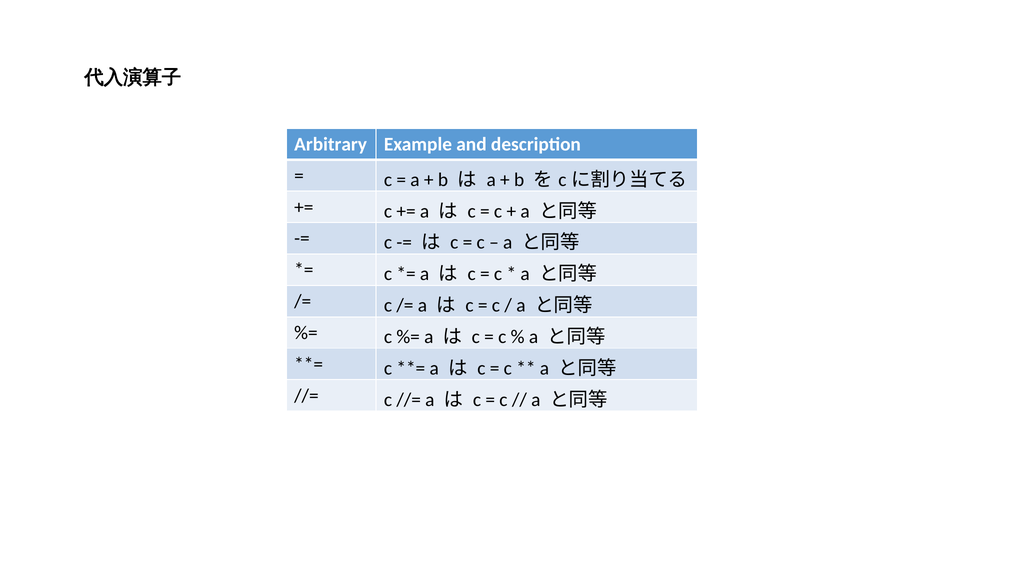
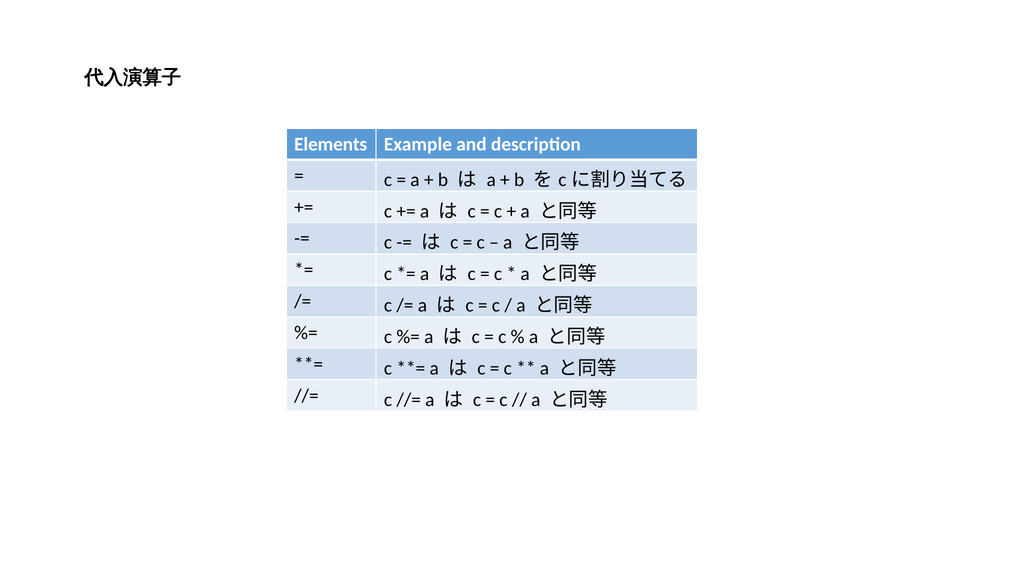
Arbitrary: Arbitrary -> Elements
